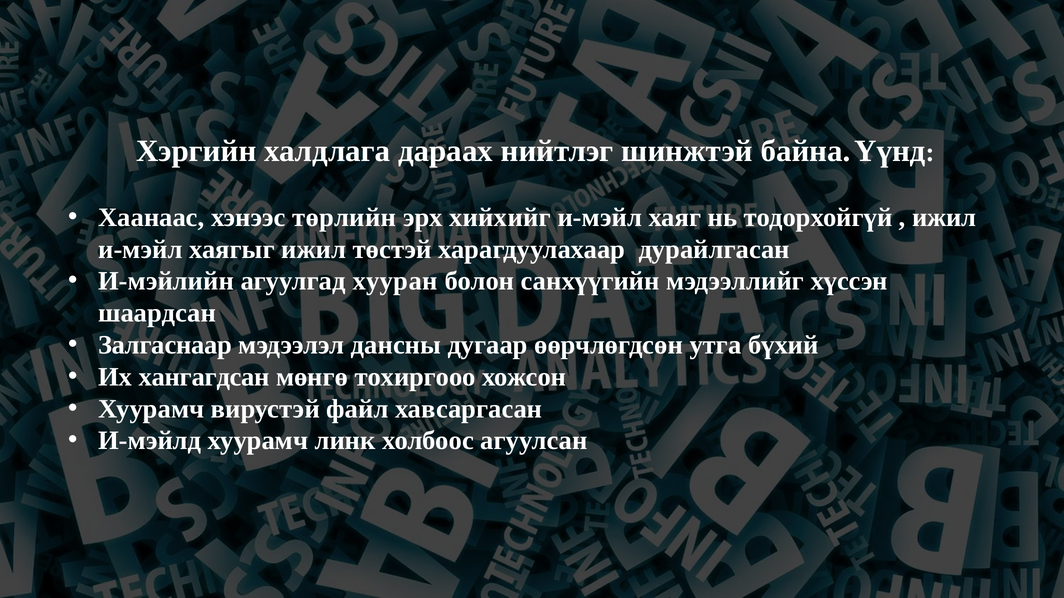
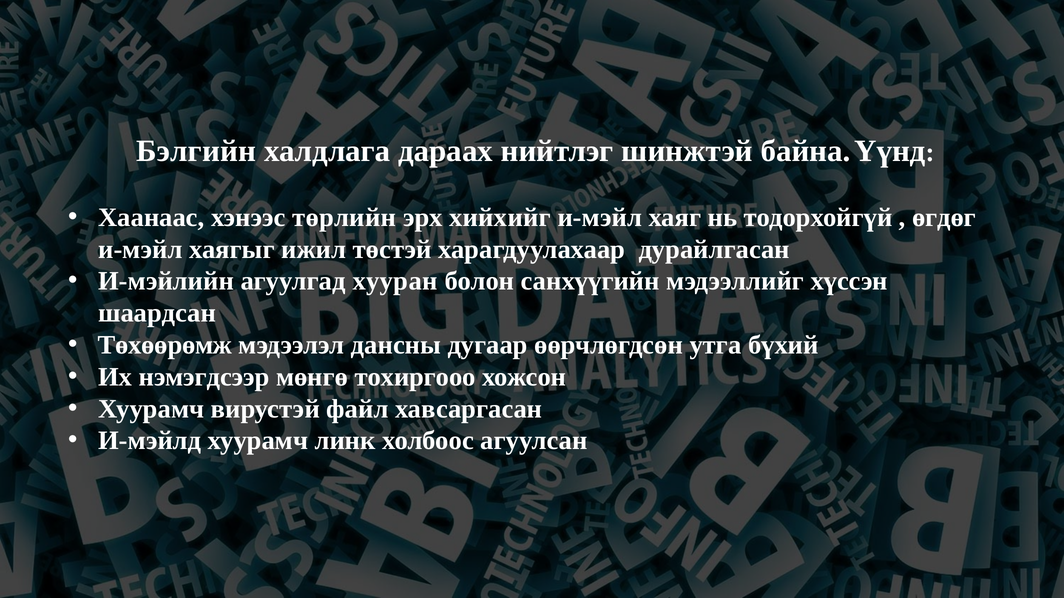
Хэргийн: Хэргийн -> Бэлгийн
ижил at (944, 218): ижил -> өгдөг
Залгаснаар: Залгаснаар -> Төхөөрөмж
хангагдсан: хангагдсан -> нэмэгдсээр
